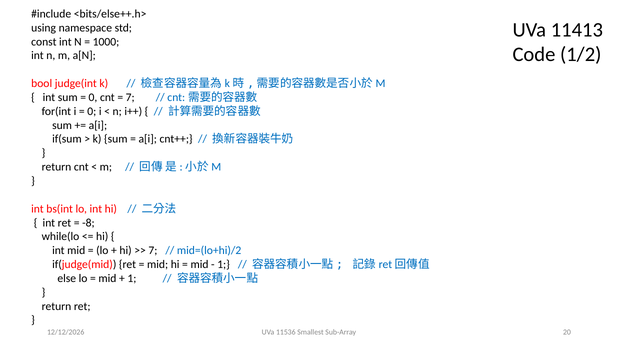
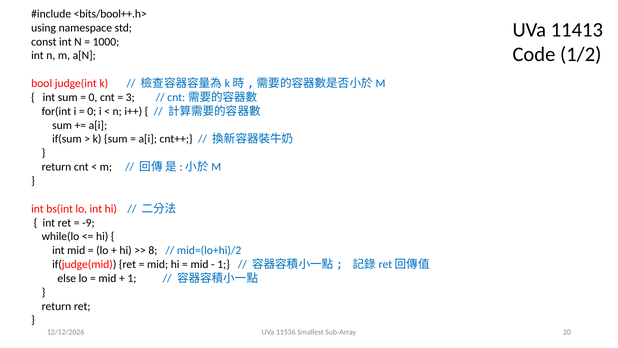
<bits/else++.h>: <bits/else++.h> -> <bits/bool++.h>
7 at (130, 97): 7 -> 3
-8: -8 -> -9
7 at (153, 250): 7 -> 8
